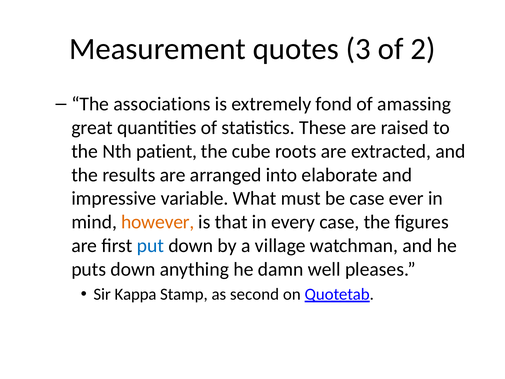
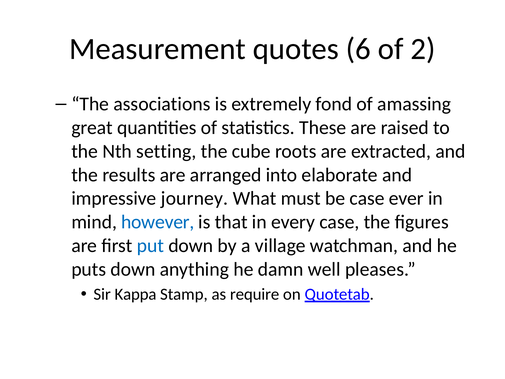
3: 3 -> 6
patient: patient -> setting
variable: variable -> journey
however colour: orange -> blue
second: second -> require
